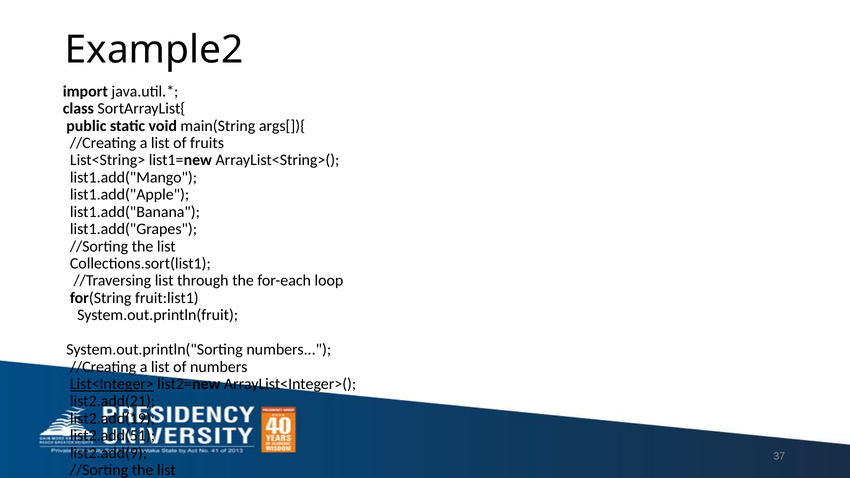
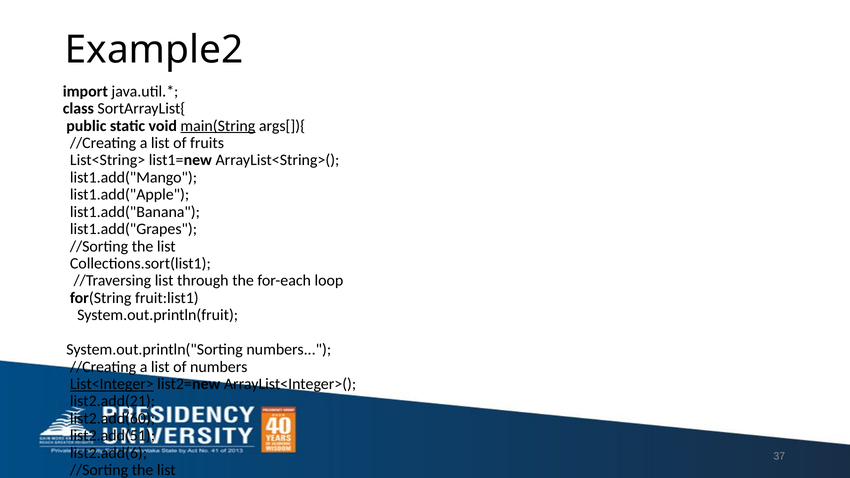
main(String underline: none -> present
list2.add(19: list2.add(19 -> list2.add(60
list2.add(9: list2.add(9 -> list2.add(6
